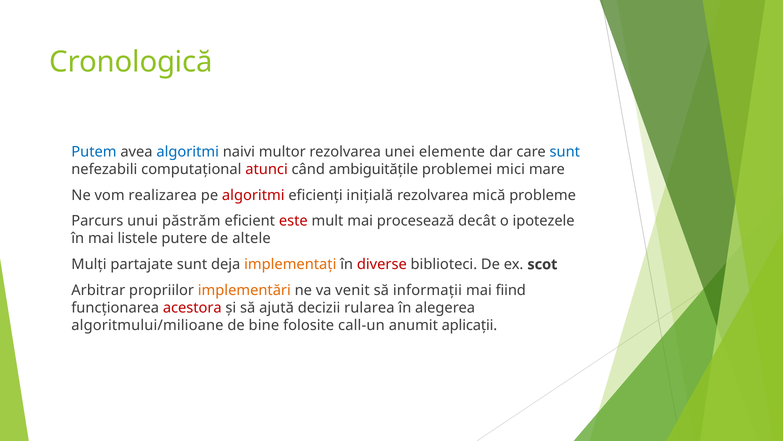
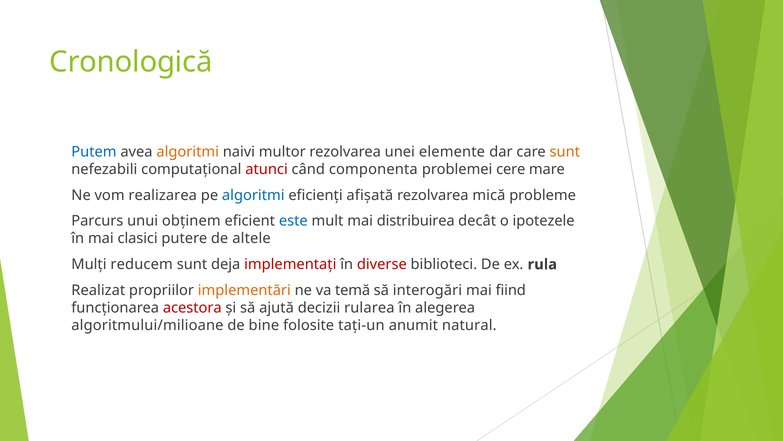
algoritmi at (188, 152) colour: blue -> orange
sunt at (565, 152) colour: blue -> orange
ambiguitățile: ambiguitățile -> componenta
mici: mici -> cere
algoritmi at (253, 195) colour: red -> blue
inițială: inițială -> afișată
păstrăm: păstrăm -> obținem
este colour: red -> blue
procesează: procesează -> distribuirea
listele: listele -> clasici
partajate: partajate -> reducem
implementați colour: orange -> red
scot: scot -> rula
Arbitrar: Arbitrar -> Realizat
venit: venit -> temă
informații: informații -> interogări
call-un: call-un -> tați-un
aplicații: aplicații -> natural
